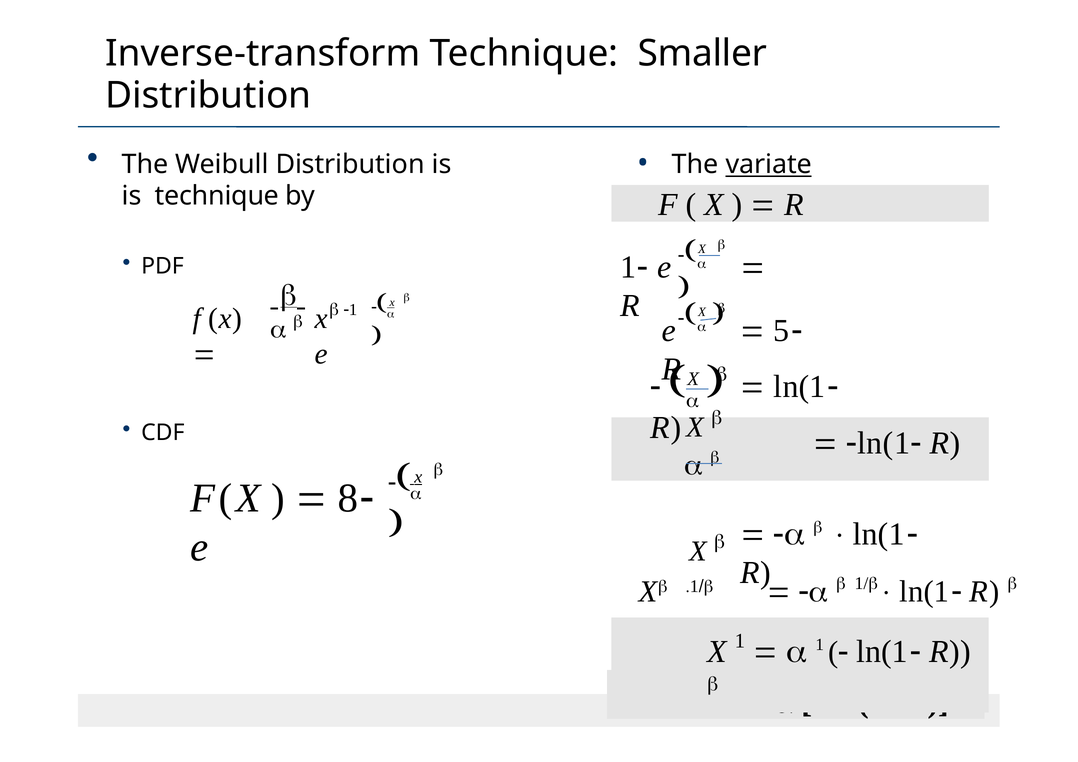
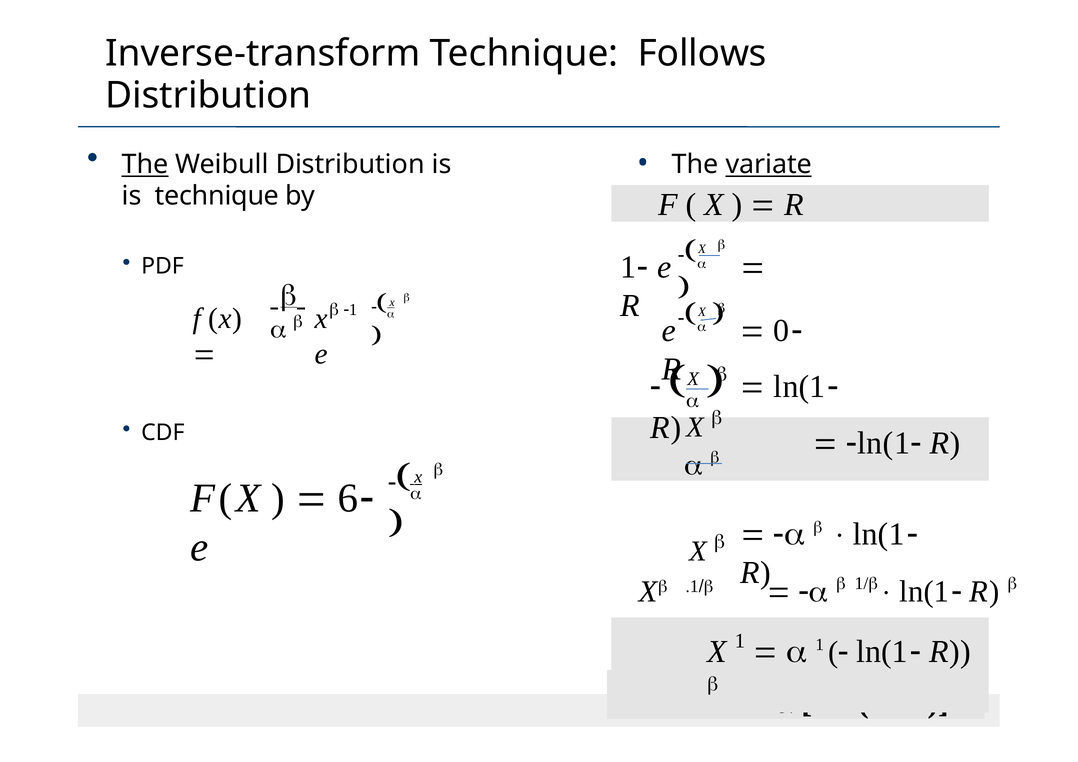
Smaller: Smaller -> Follows
The at (145, 165) underline: none -> present
5: 5 -> 0
8: 8 -> 6
